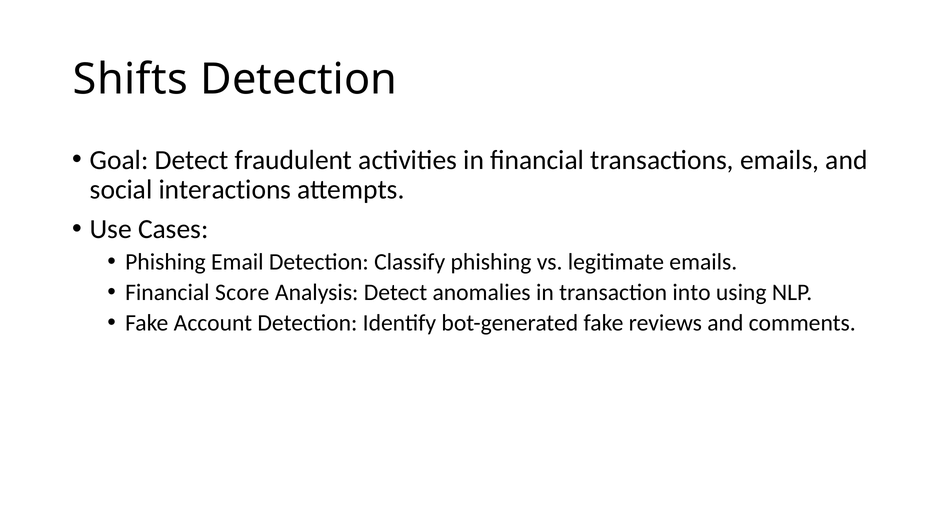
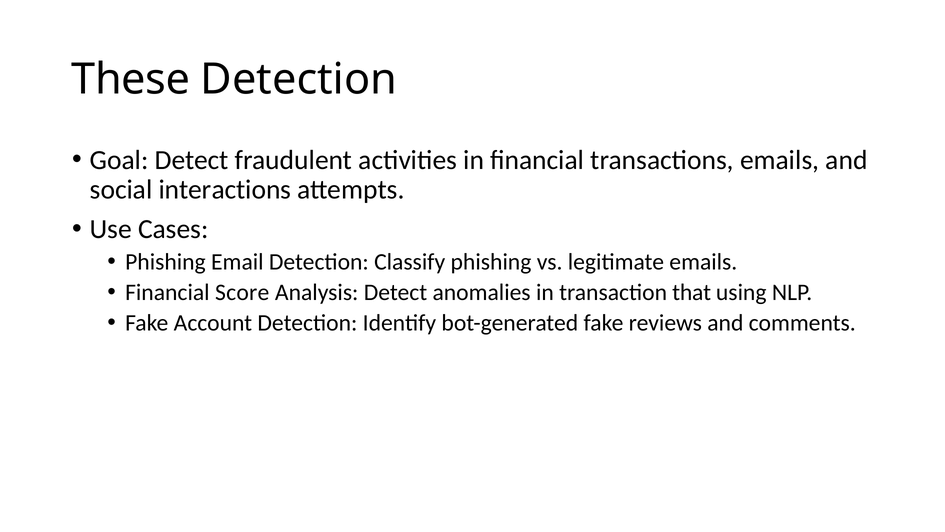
Shifts: Shifts -> These
into: into -> that
